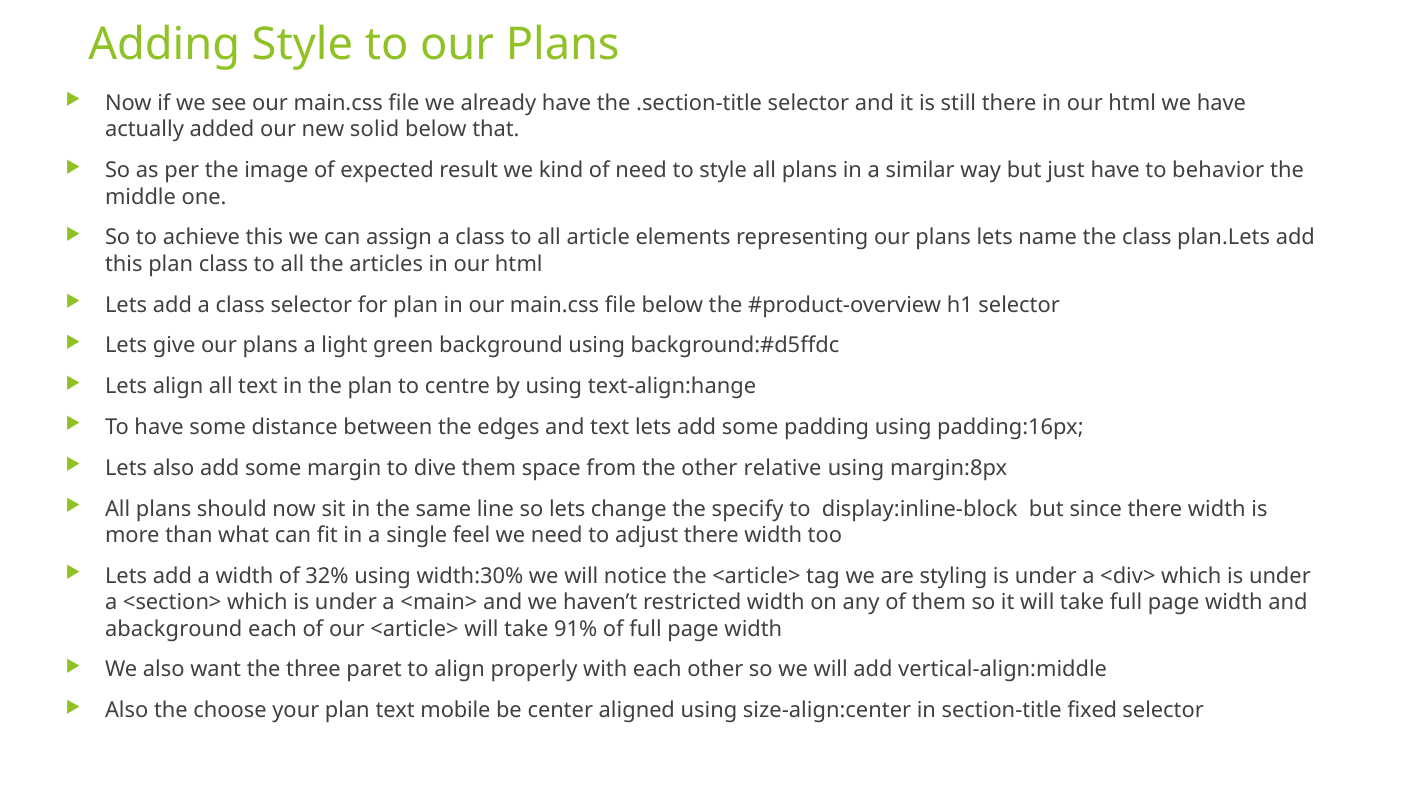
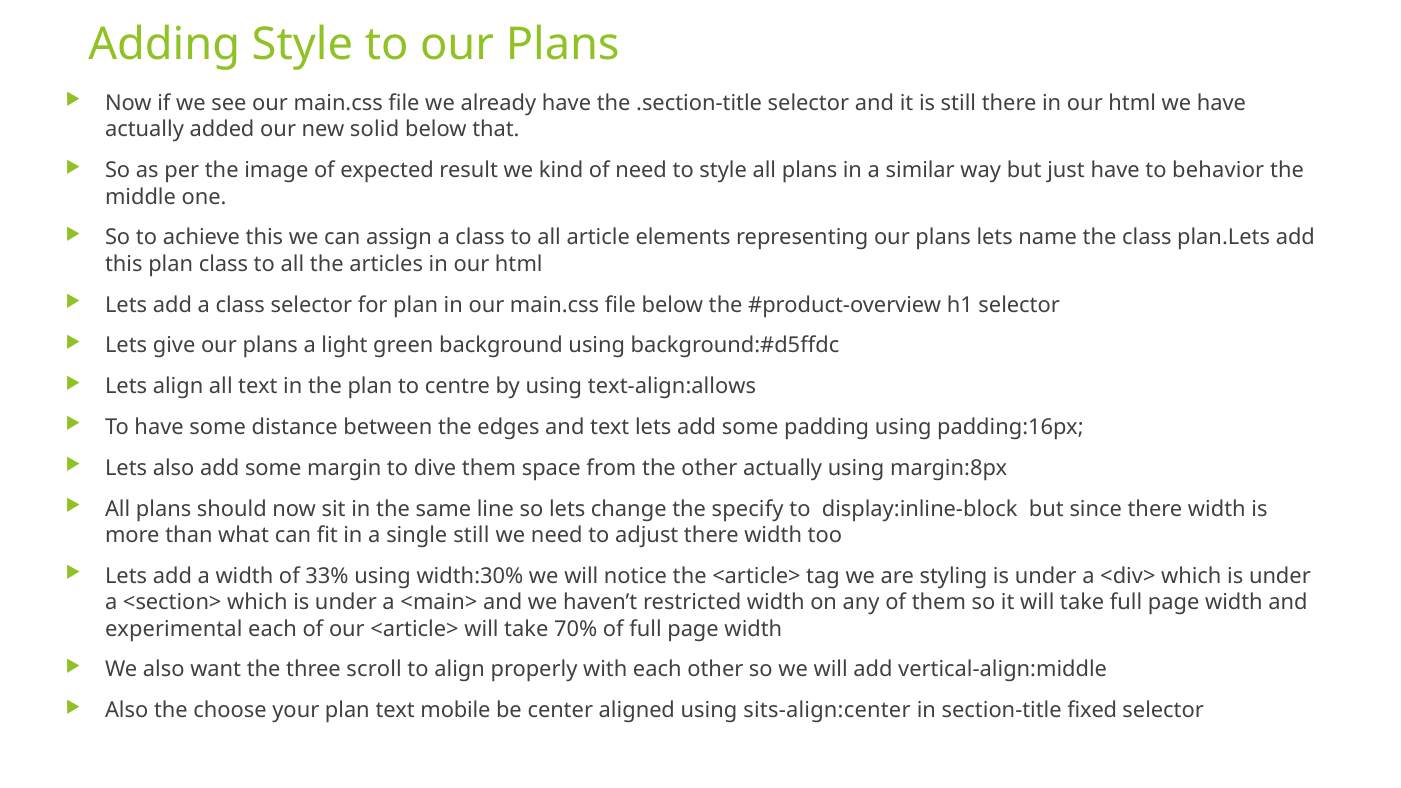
text-align:hange: text-align:hange -> text-align:allows
other relative: relative -> actually
single feel: feel -> still
32%: 32% -> 33%
abackground: abackground -> experimental
91%: 91% -> 70%
paret: paret -> scroll
size-align:center: size-align:center -> sits-align:center
